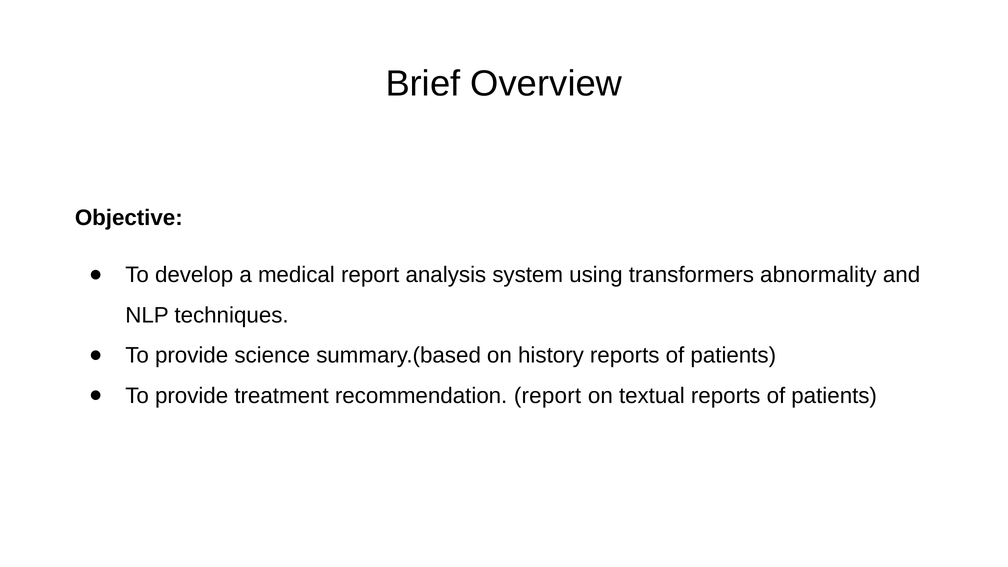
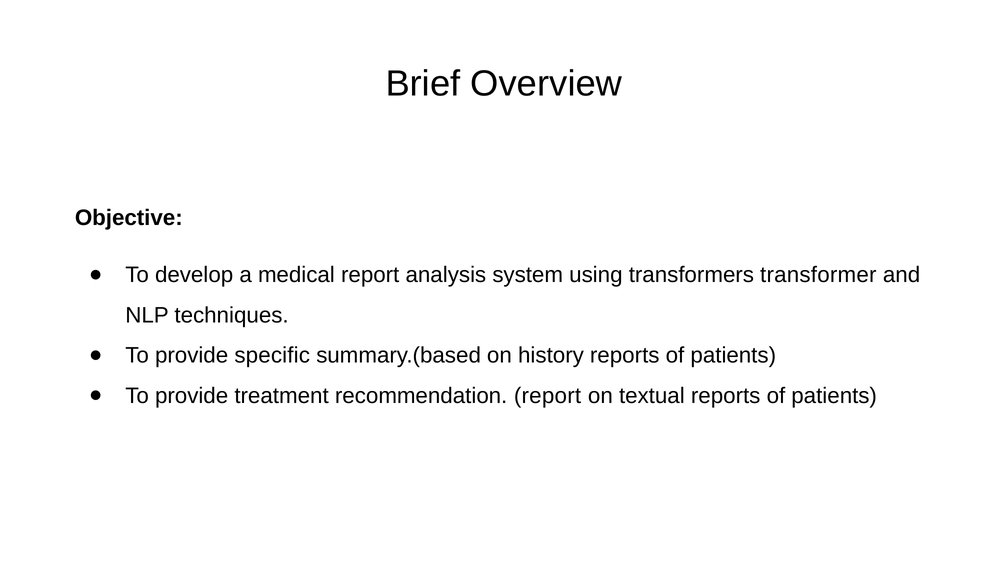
abnormality: abnormality -> transformer
science: science -> specific
